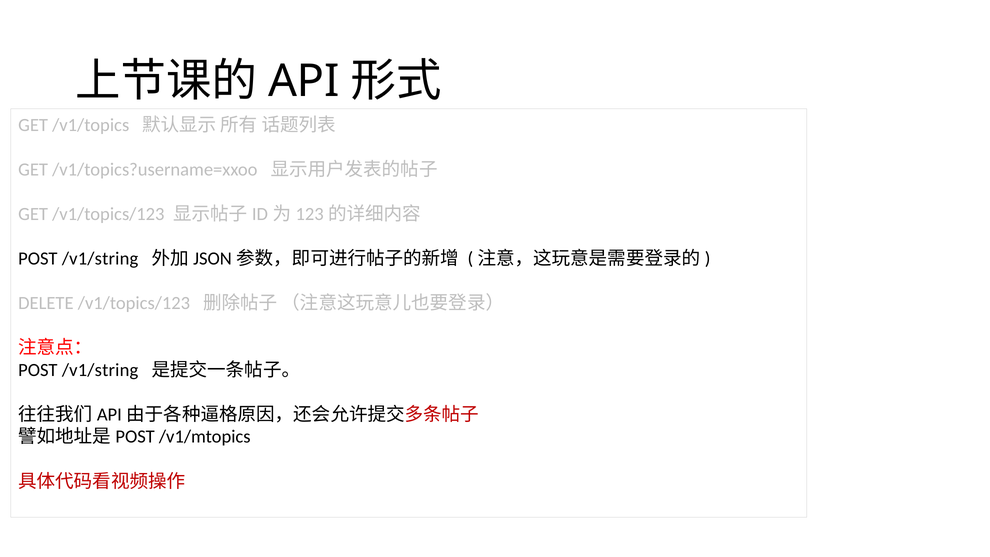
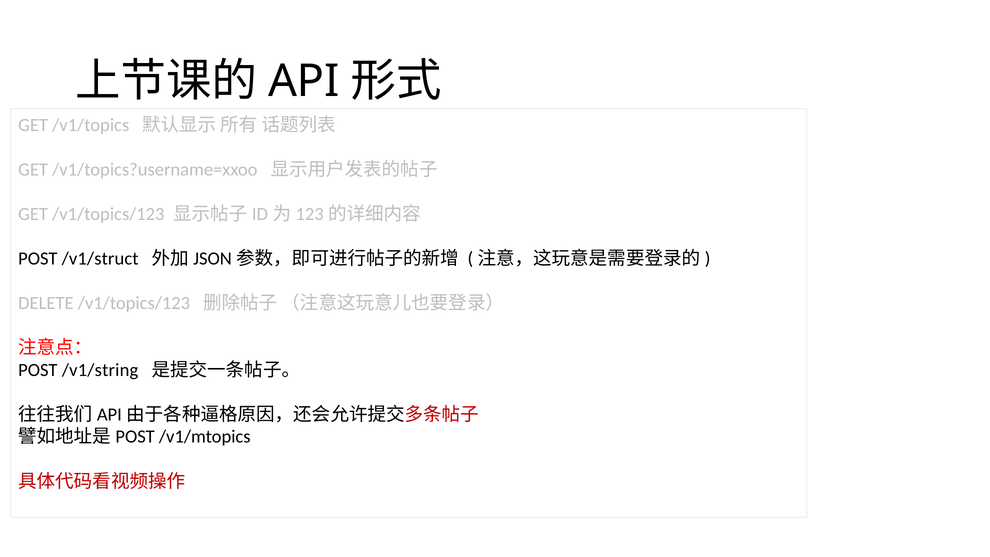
/v1/string at (100, 259): /v1/string -> /v1/struct
